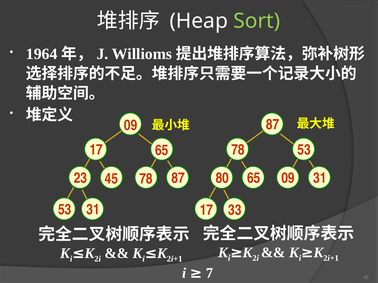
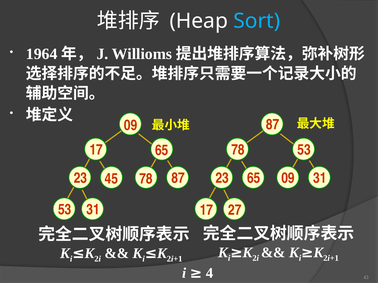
Sort colour: light green -> light blue
45 80: 80 -> 23
33: 33 -> 27
7: 7 -> 4
